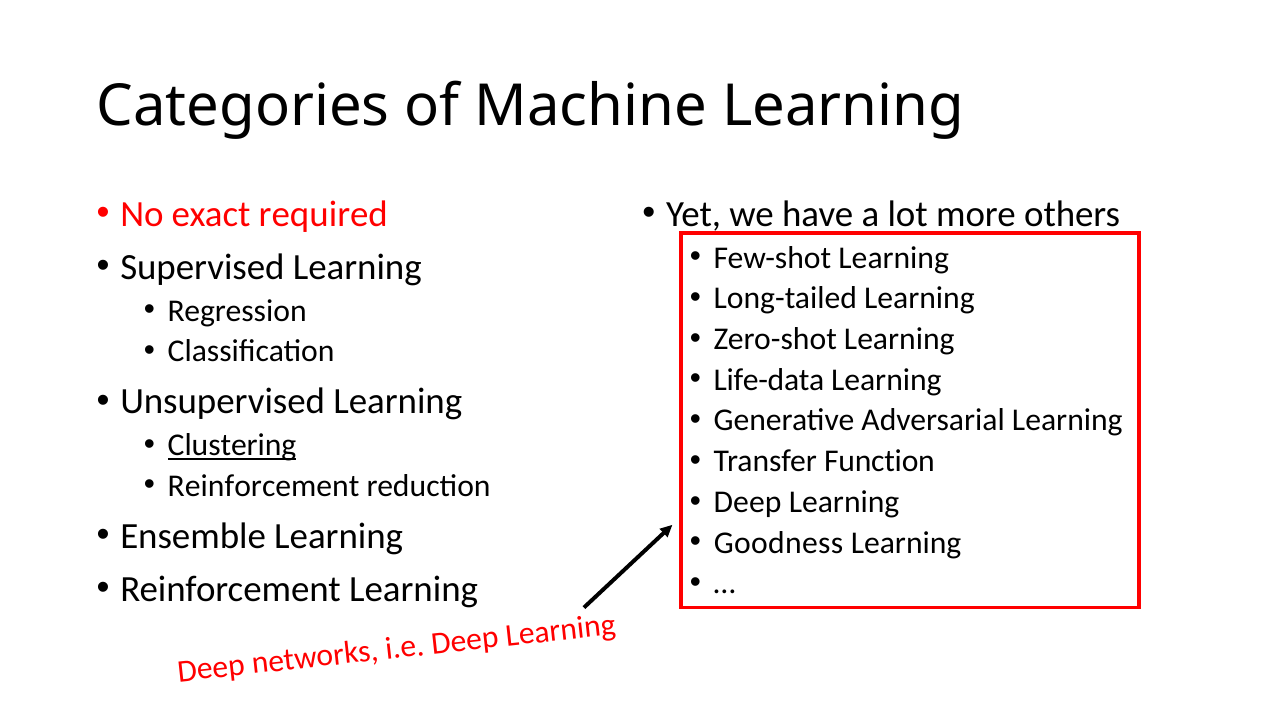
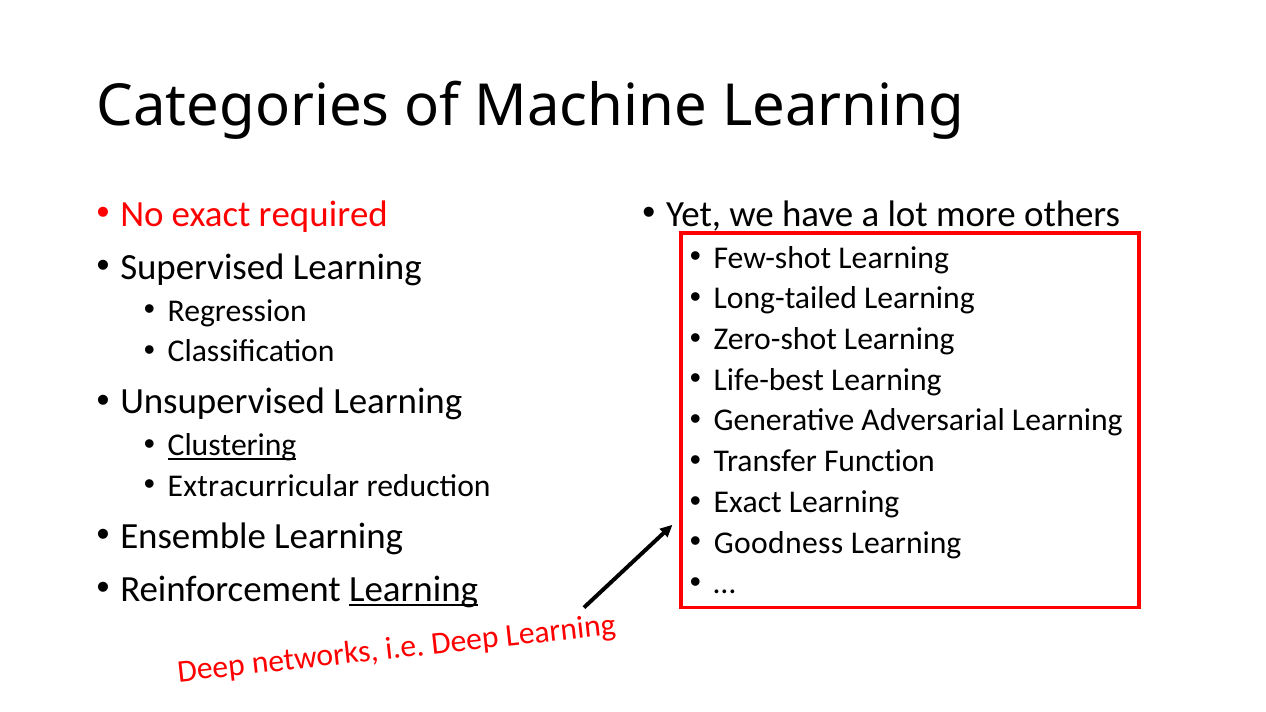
Life-data: Life-data -> Life-best
Reinforcement at (264, 486): Reinforcement -> Extracurricular
Deep at (748, 502): Deep -> Exact
Learning at (414, 589) underline: none -> present
